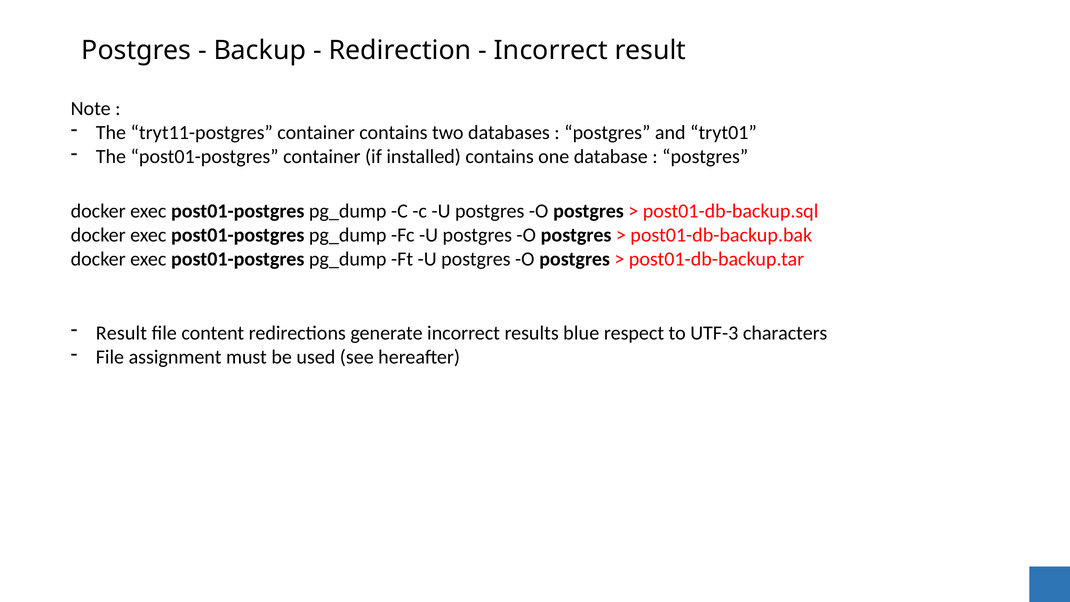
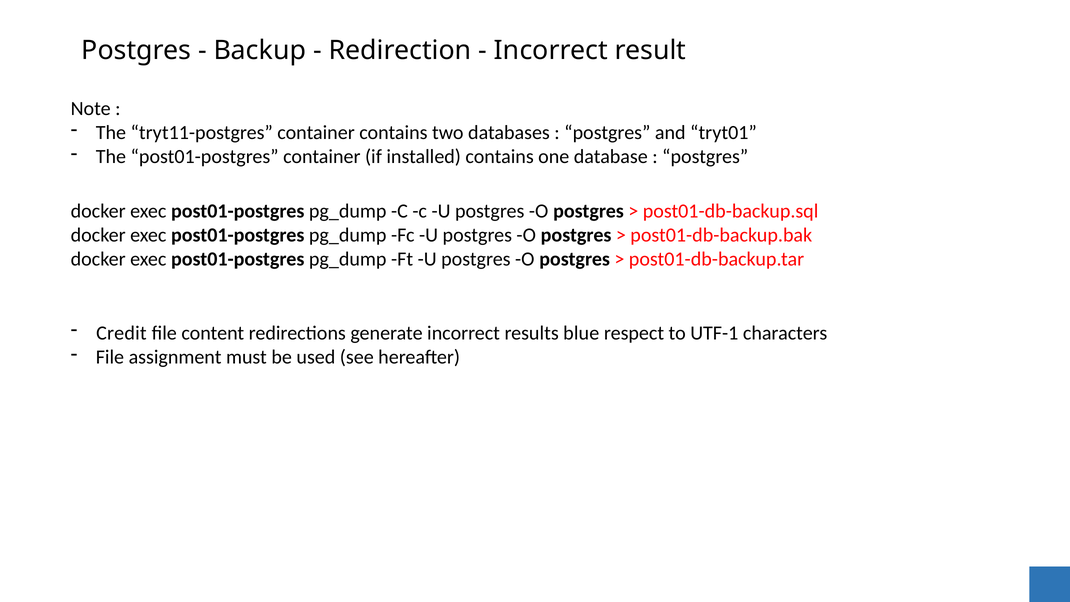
Result at (121, 333): Result -> Credit
UTF-3: UTF-3 -> UTF-1
